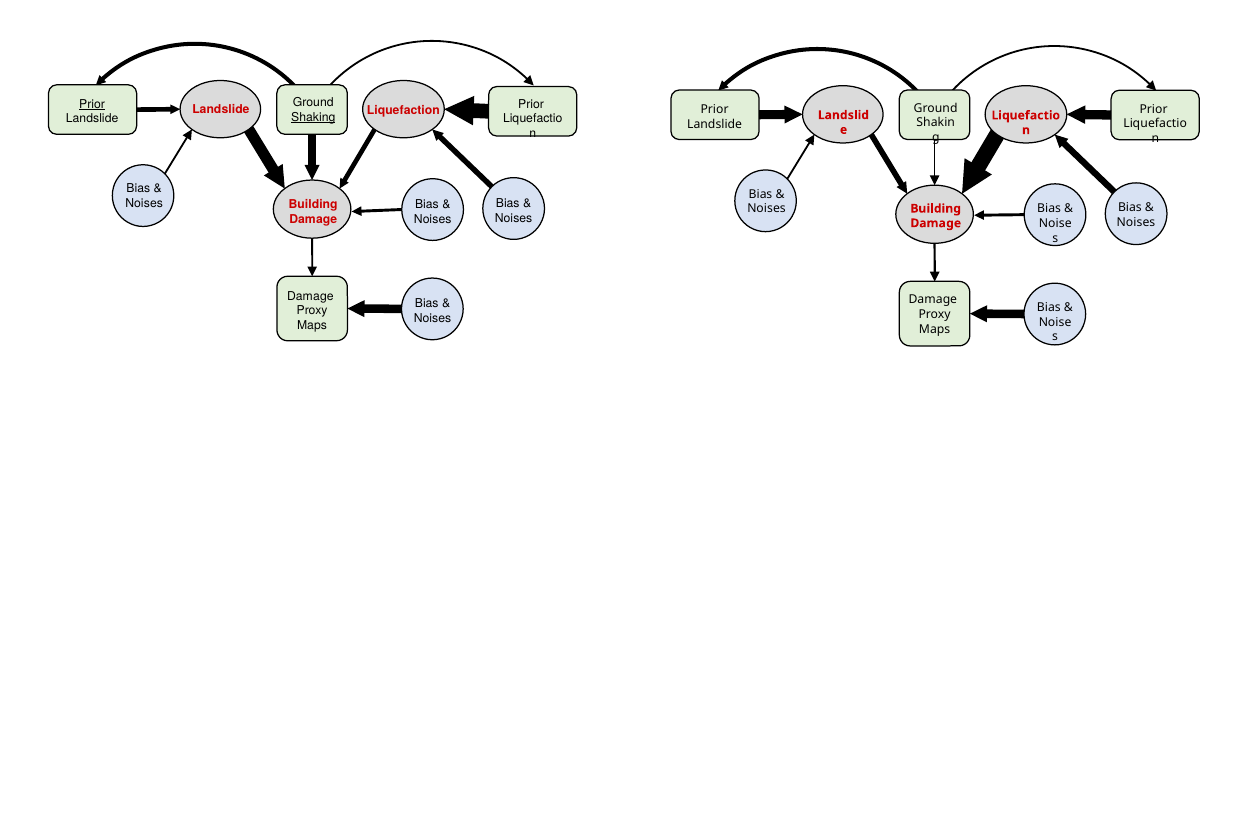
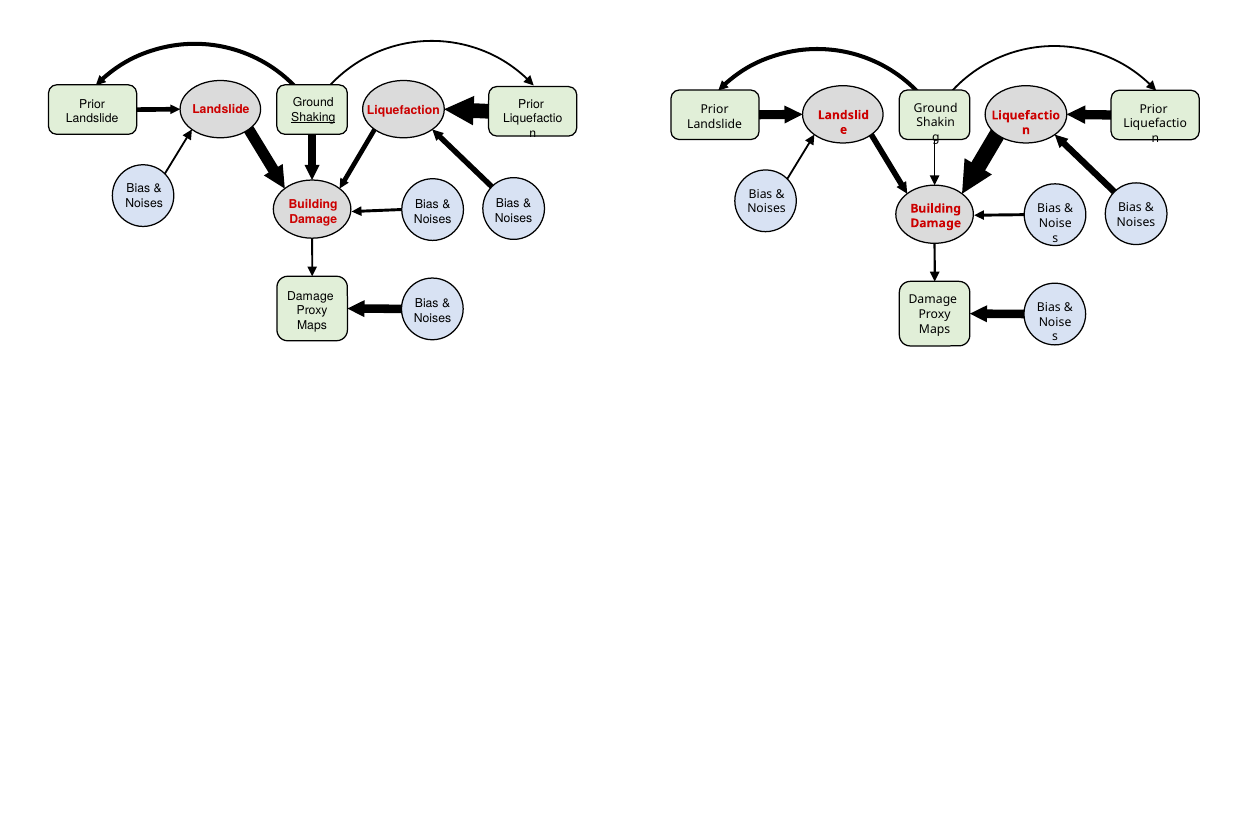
Prior at (92, 104) underline: present -> none
